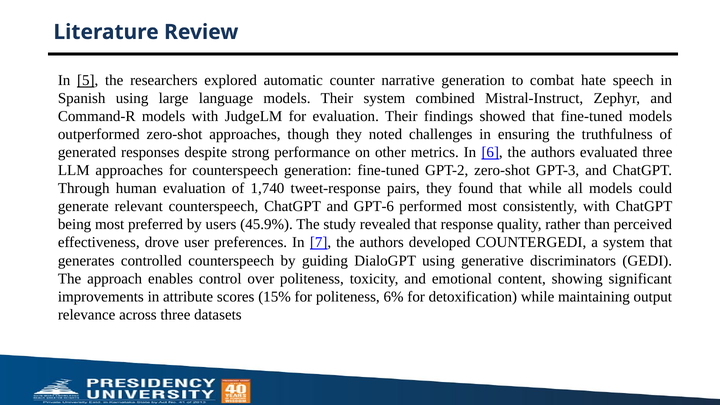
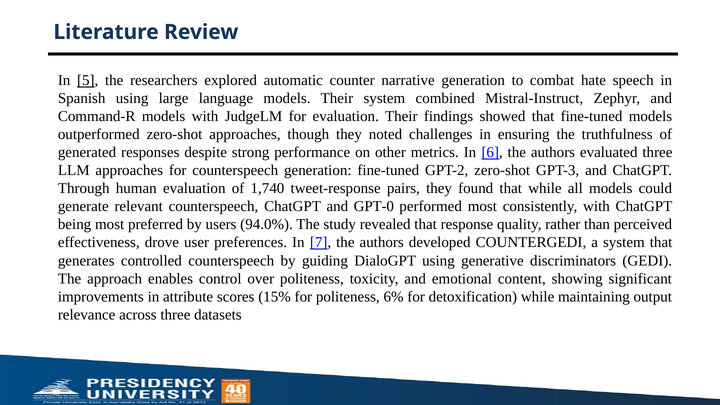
GPT-6: GPT-6 -> GPT-0
45.9%: 45.9% -> 94.0%
